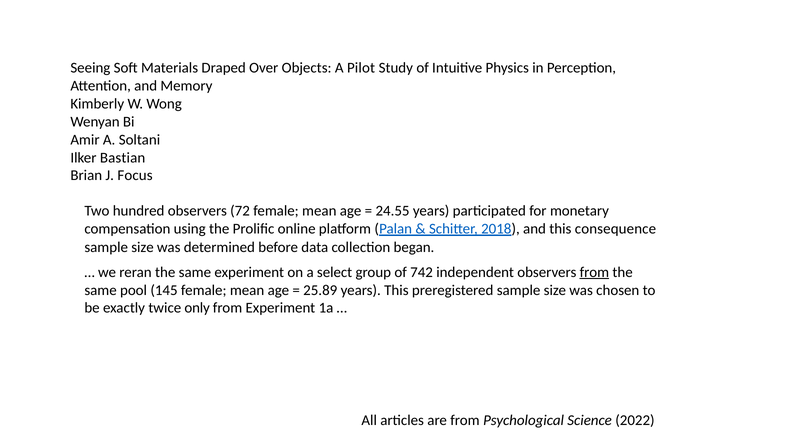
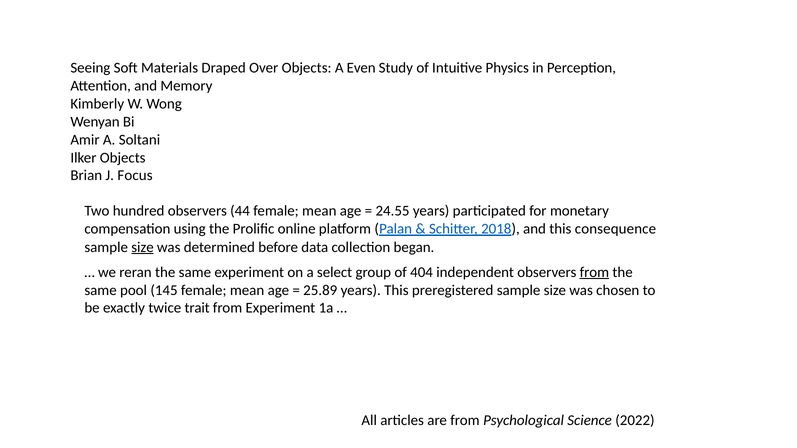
Pilot: Pilot -> Even
Ilker Bastian: Bastian -> Objects
72: 72 -> 44
size at (143, 247) underline: none -> present
742: 742 -> 404
only: only -> trait
